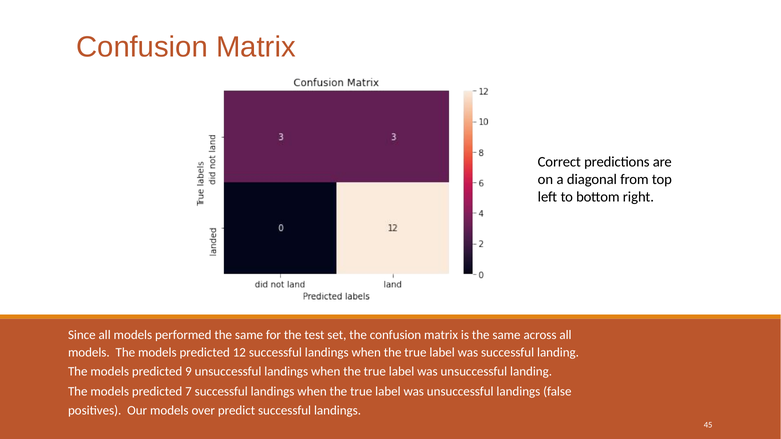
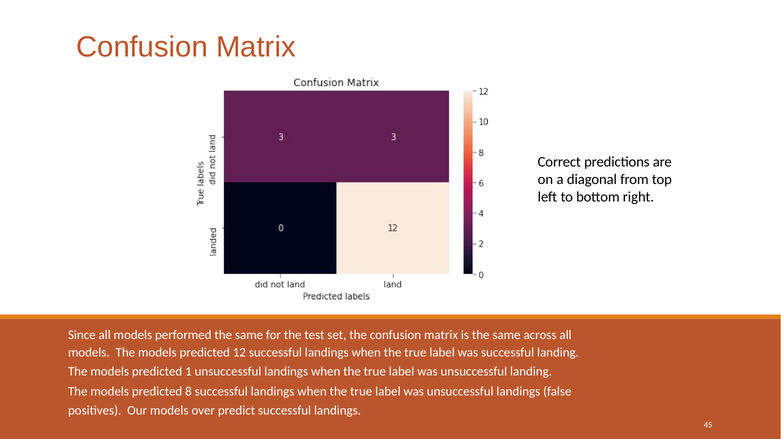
9: 9 -> 1
7: 7 -> 8
